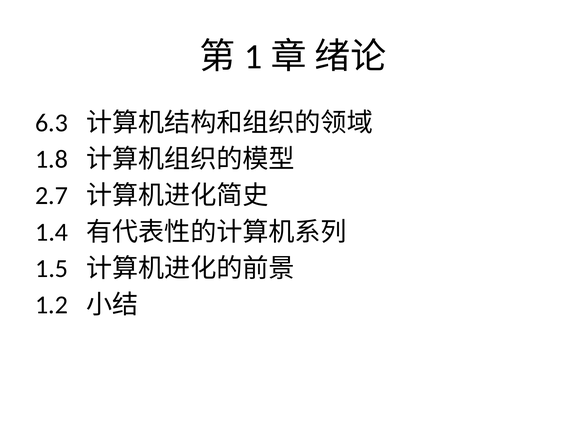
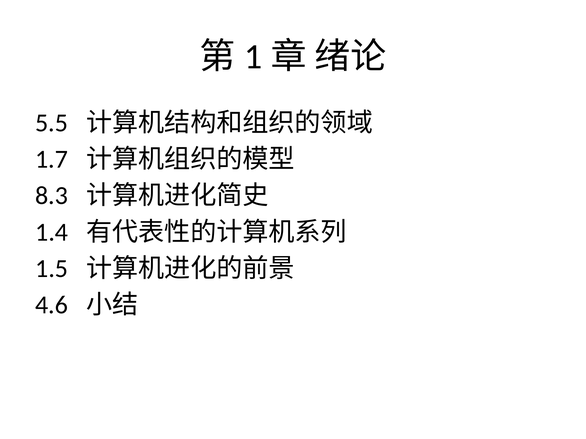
6.3: 6.3 -> 5.5
1.8: 1.8 -> 1.7
2.7: 2.7 -> 8.3
1.2: 1.2 -> 4.6
